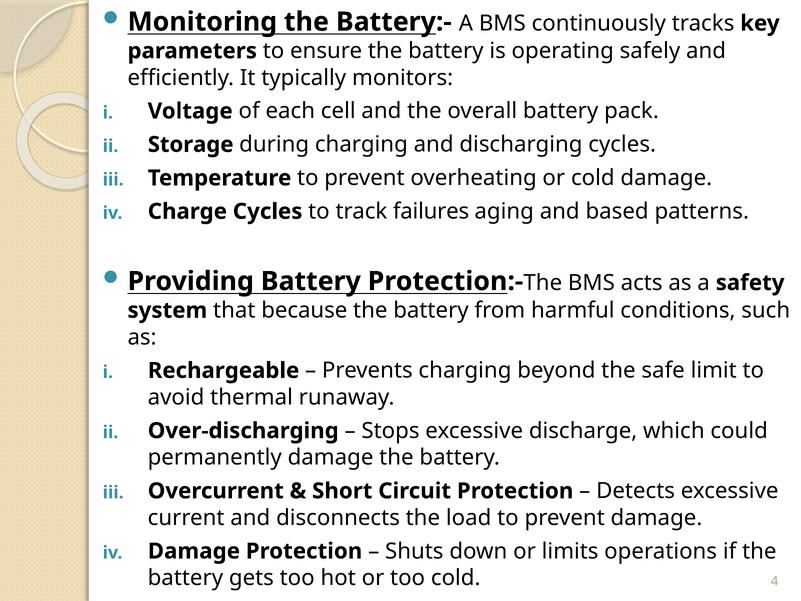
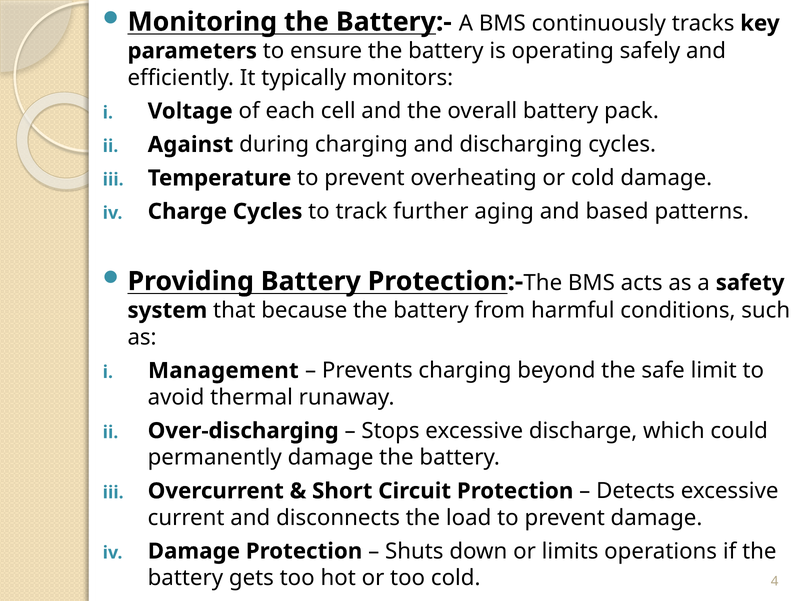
Storage: Storage -> Against
failures: failures -> further
Rechargeable: Rechargeable -> Management
